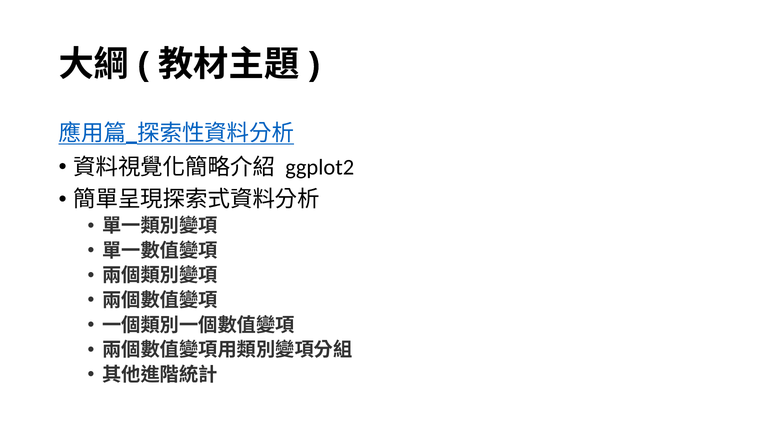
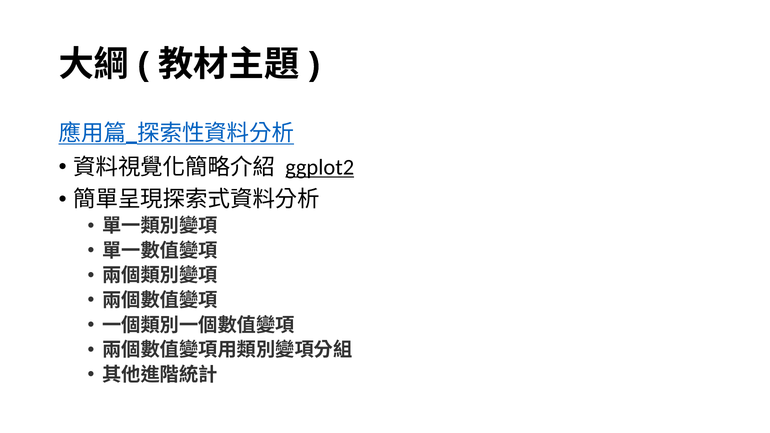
ggplot2 underline: none -> present
